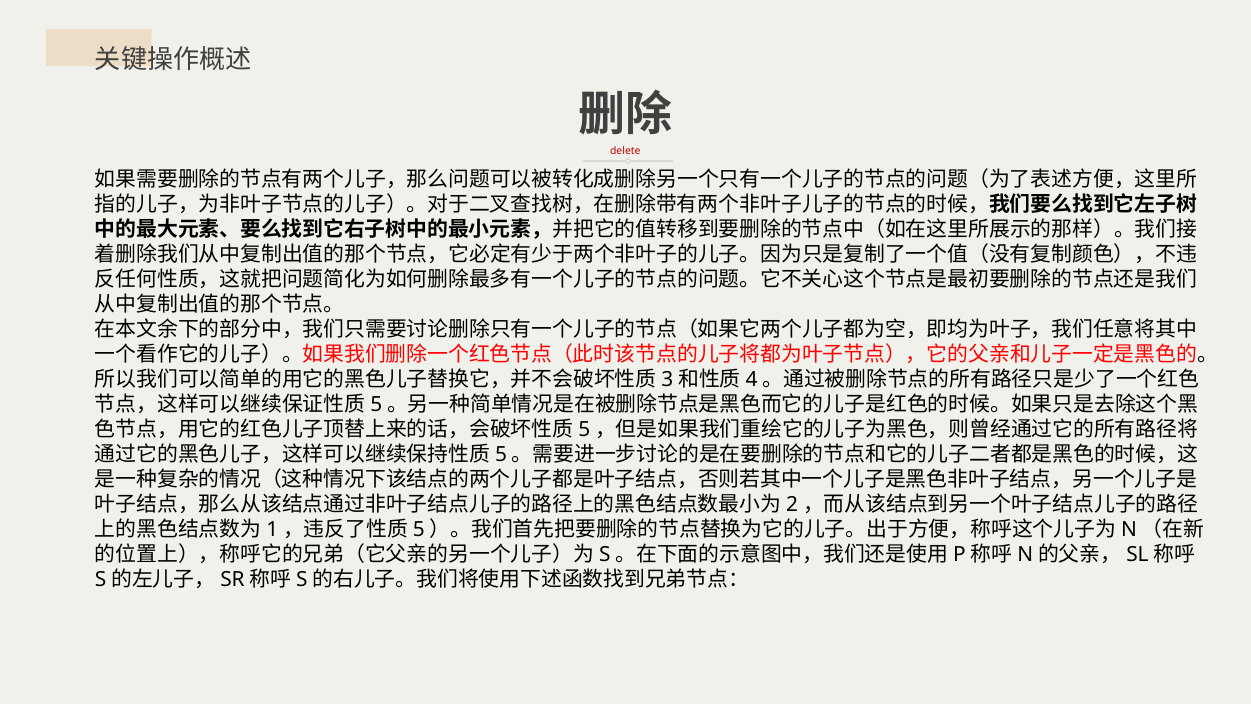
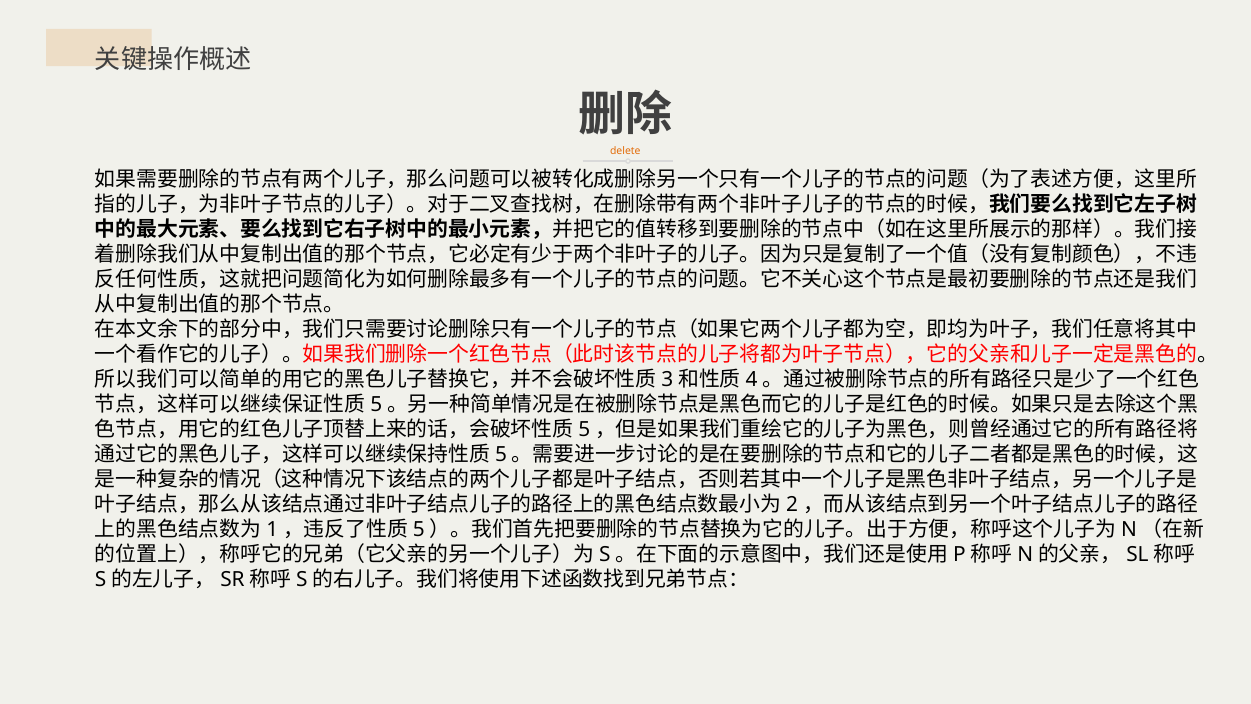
delete colour: red -> orange
